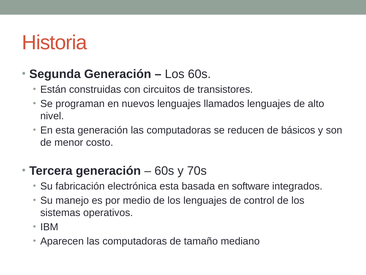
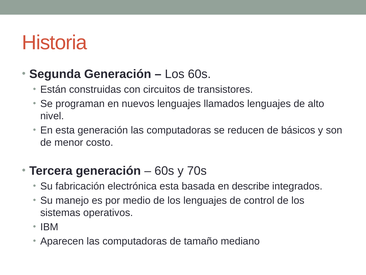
software: software -> describe
